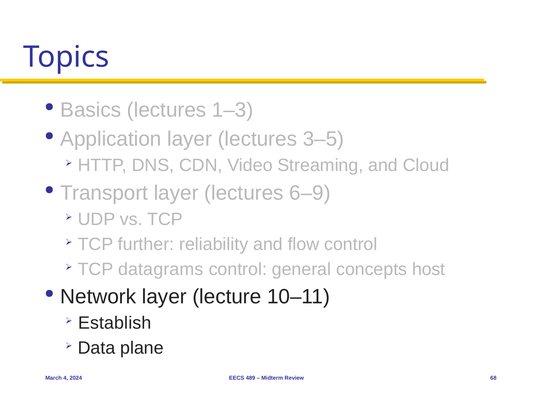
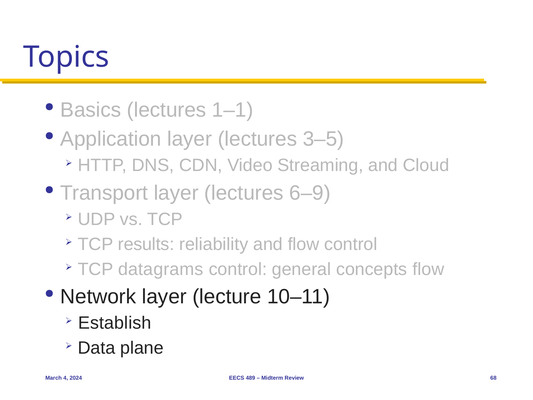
1–3: 1–3 -> 1–1
further: further -> results
concepts host: host -> flow
